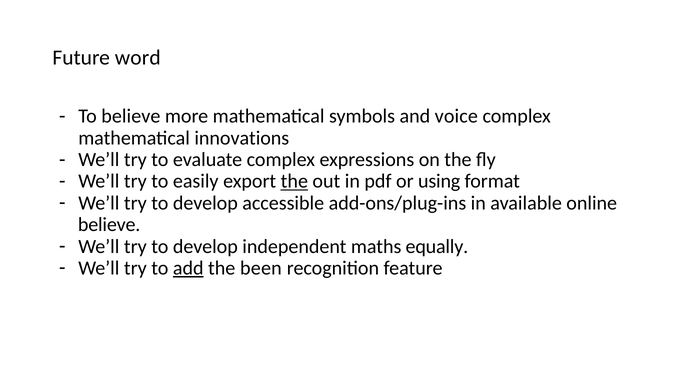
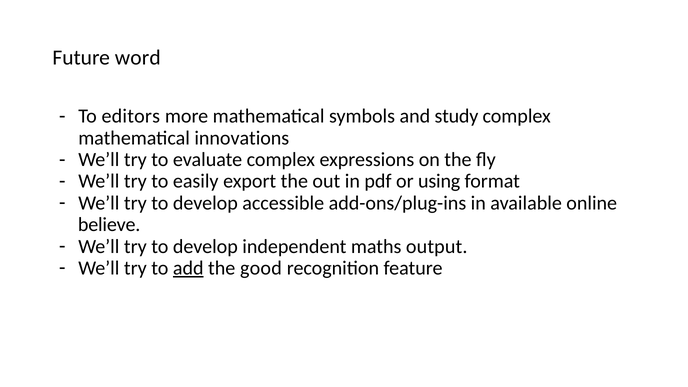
To believe: believe -> editors
voice: voice -> study
the at (294, 181) underline: present -> none
equally: equally -> output
been: been -> good
